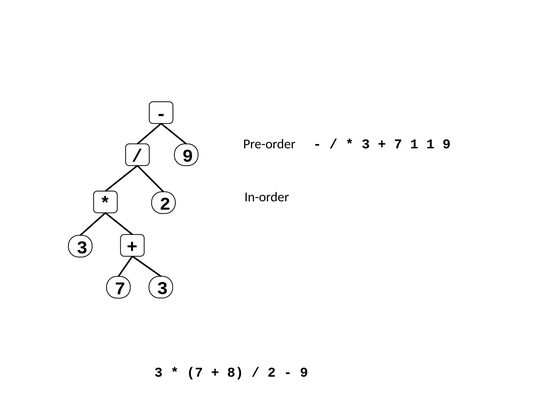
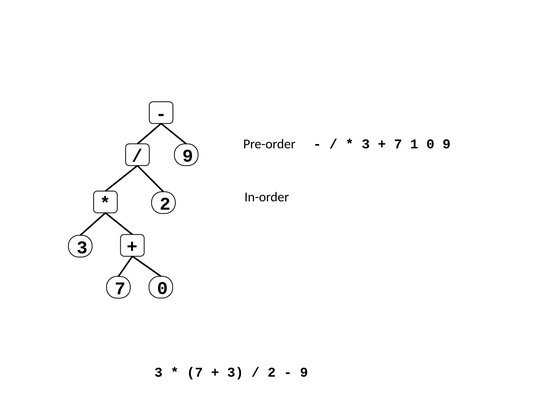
1 1: 1 -> 0
7 3: 3 -> 0
8 at (235, 373): 8 -> 3
